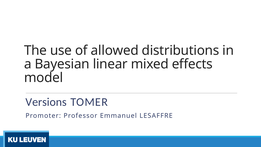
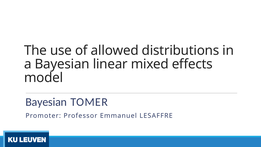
Versions at (46, 102): Versions -> Bayesian
